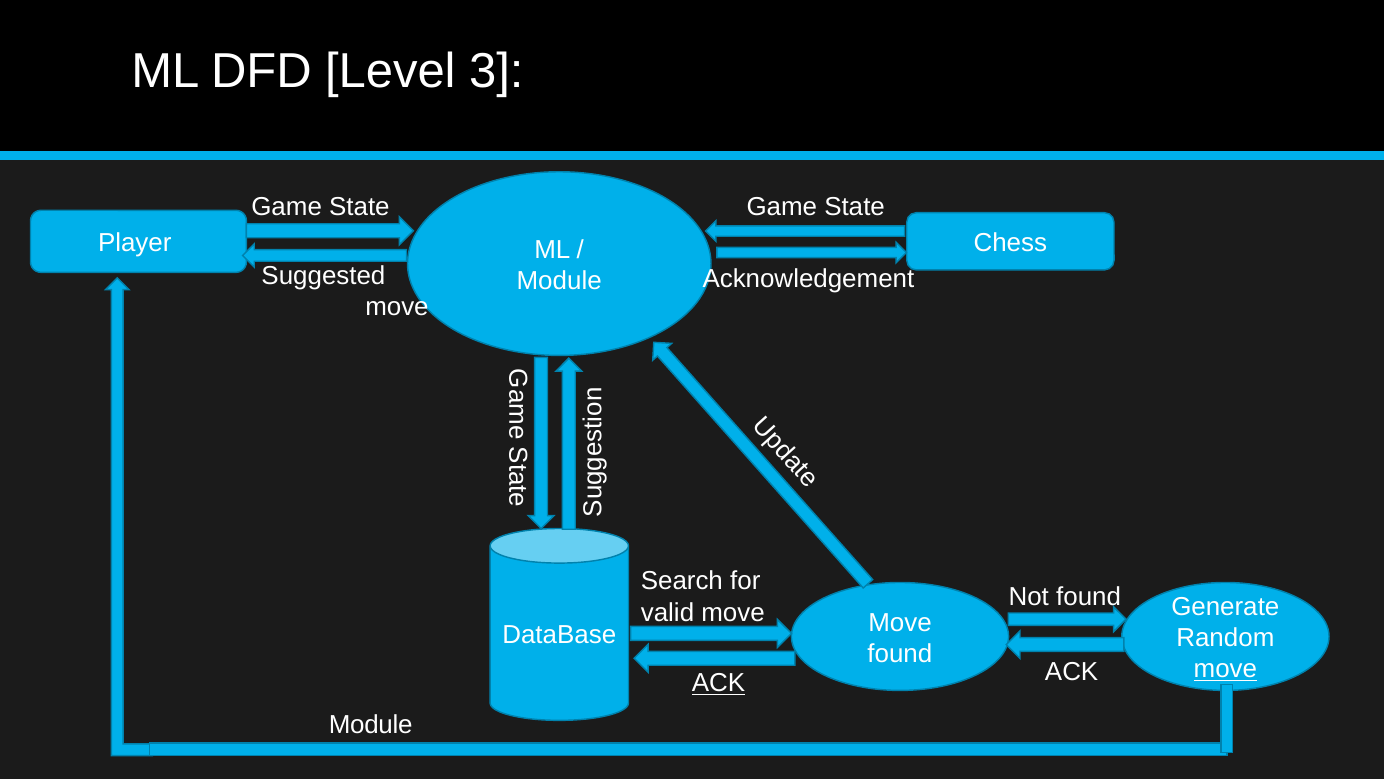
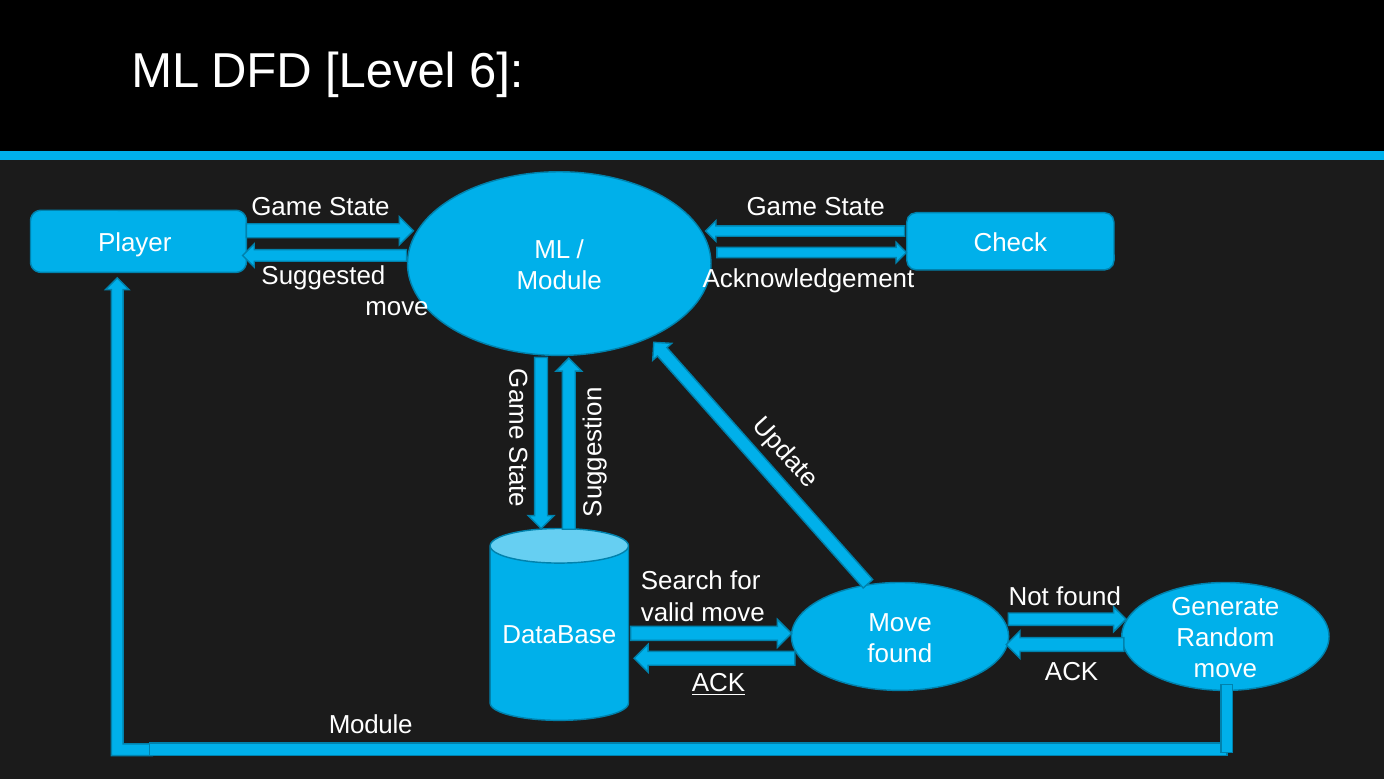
3: 3 -> 6
Chess: Chess -> Check
move at (1225, 669) underline: present -> none
